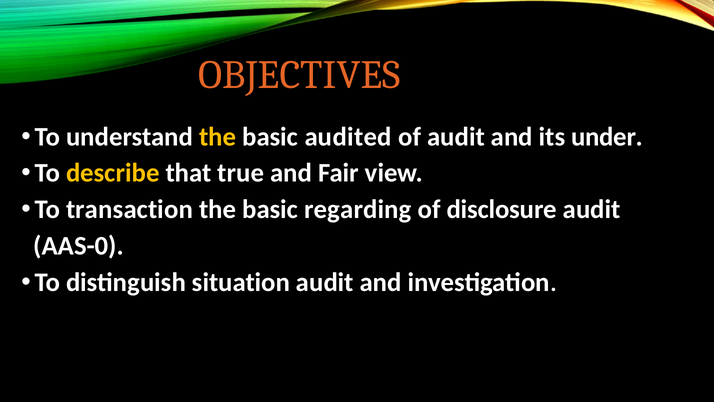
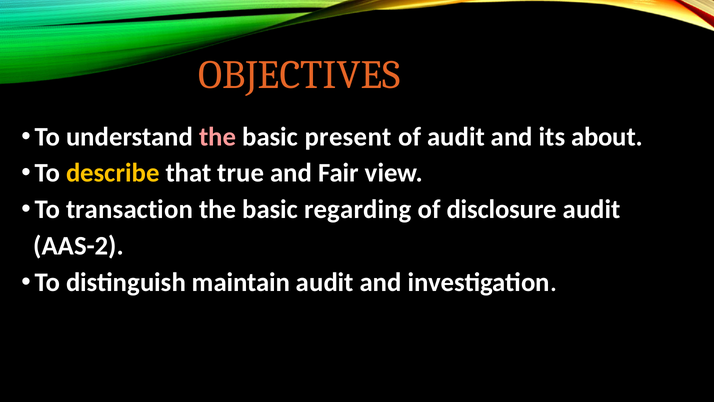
the at (218, 137) colour: yellow -> pink
audited: audited -> present
under: under -> about
AAS-0: AAS-0 -> AAS-2
situation: situation -> maintain
